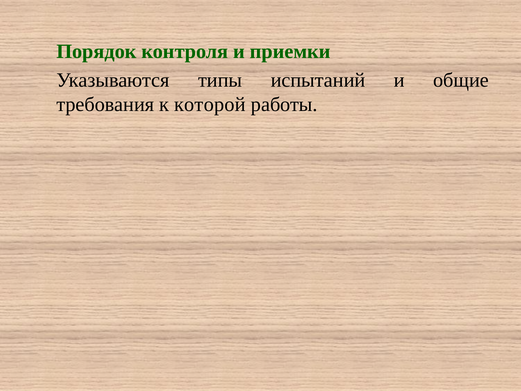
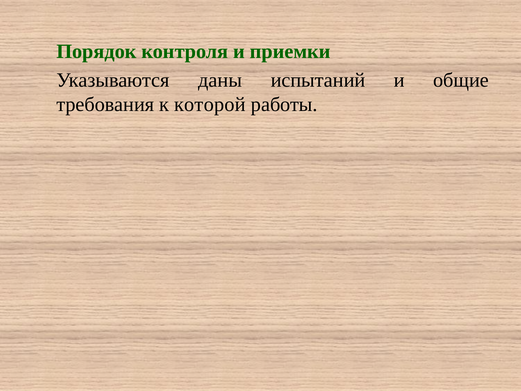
типы: типы -> даны
